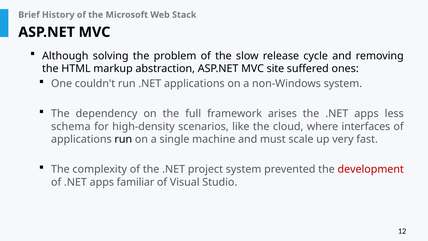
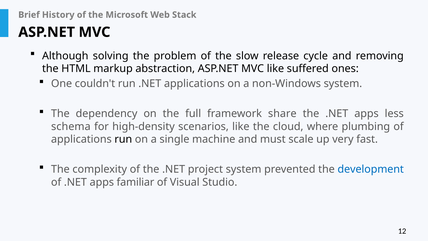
MVC site: site -> like
arises: arises -> share
interfaces: interfaces -> plumbing
development colour: red -> blue
